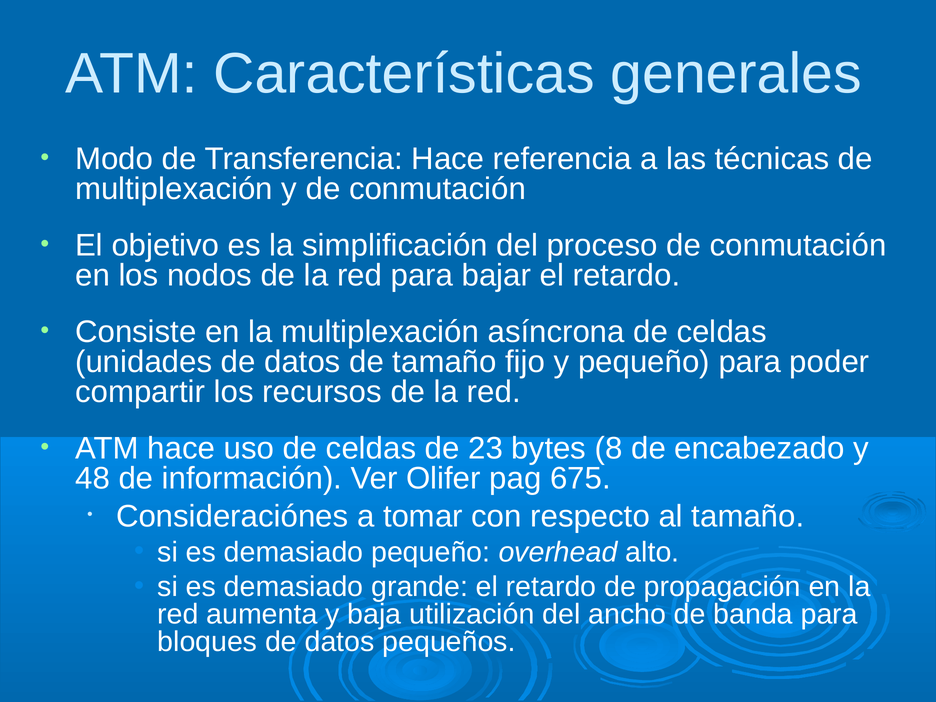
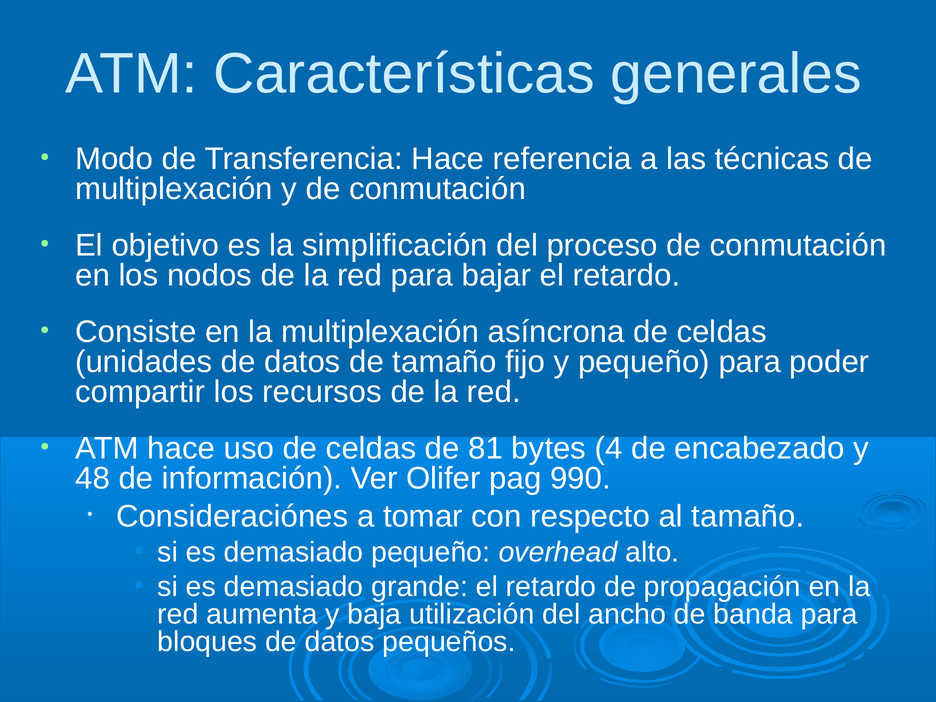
23: 23 -> 81
8: 8 -> 4
675: 675 -> 990
